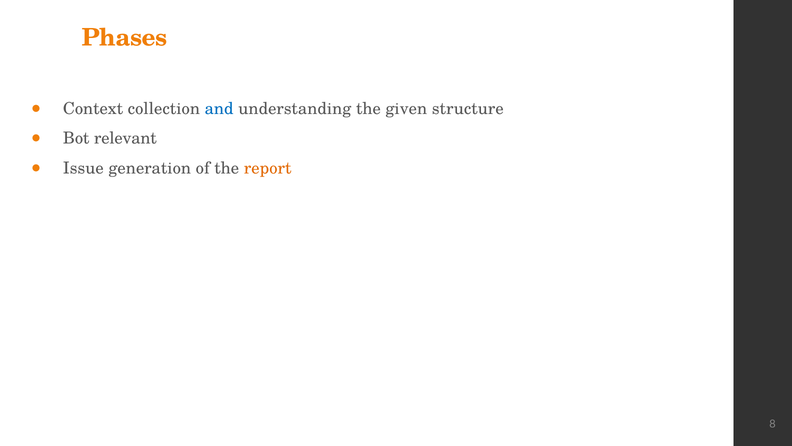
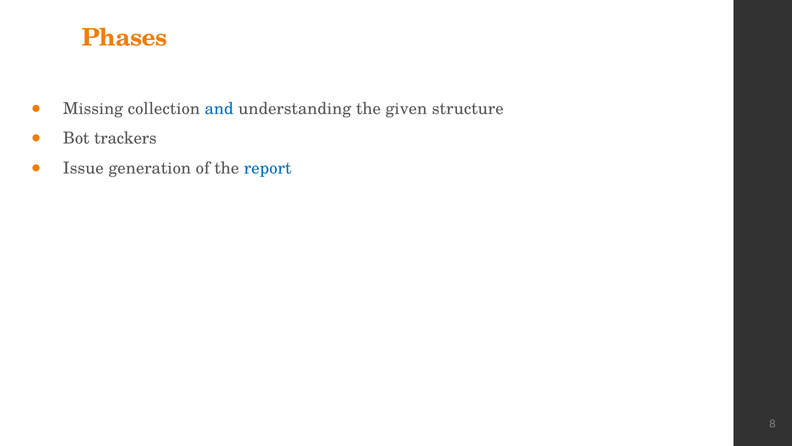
Context: Context -> Missing
relevant: relevant -> trackers
report colour: orange -> blue
